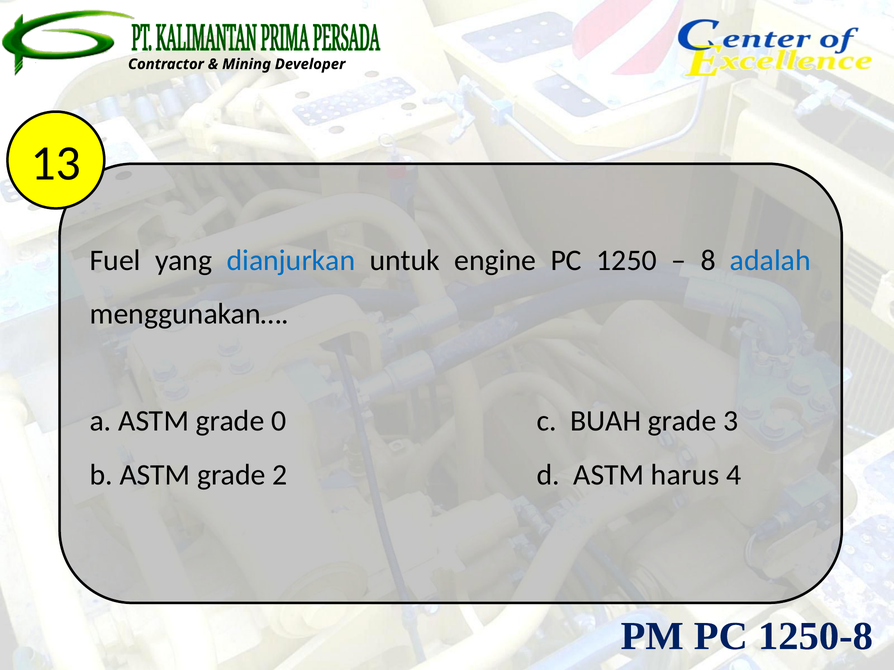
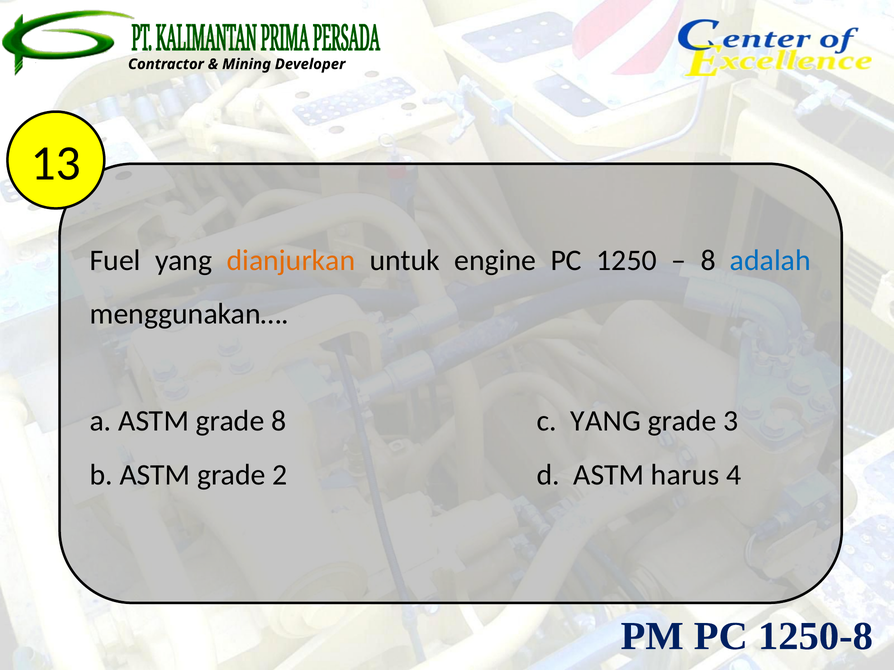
dianjurkan colour: blue -> orange
grade 0: 0 -> 8
c BUAH: BUAH -> YANG
